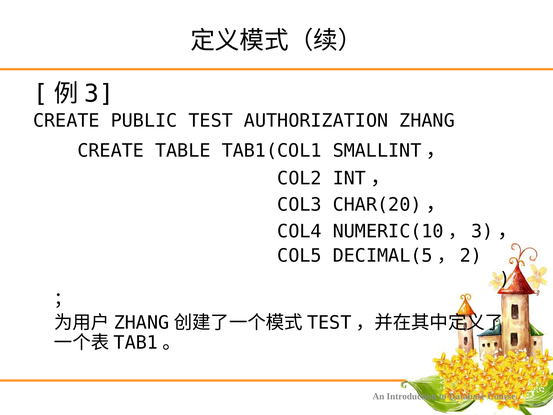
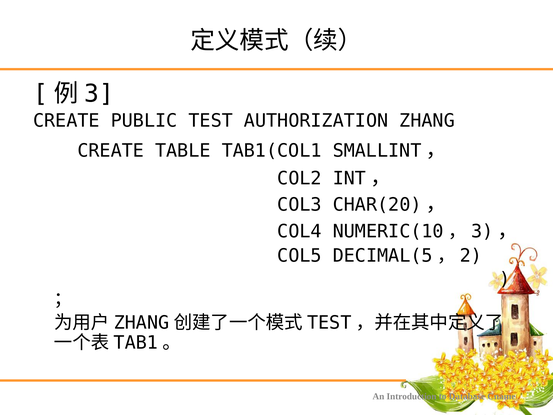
Course: Course -> Cname
